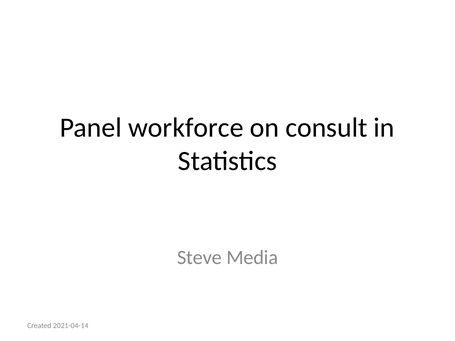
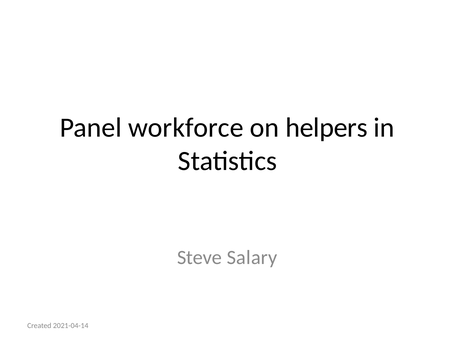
consult: consult -> helpers
Media: Media -> Salary
